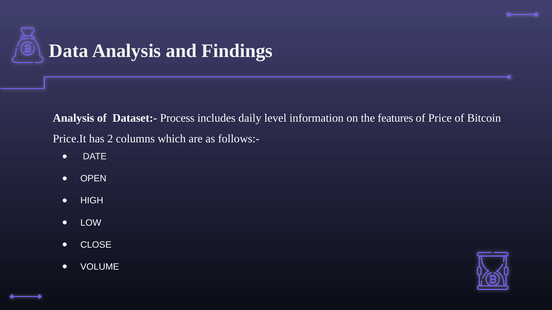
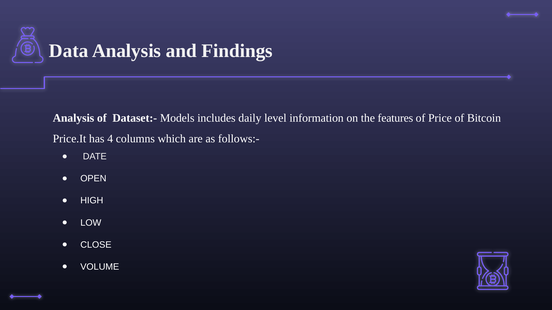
Process: Process -> Models
2: 2 -> 4
